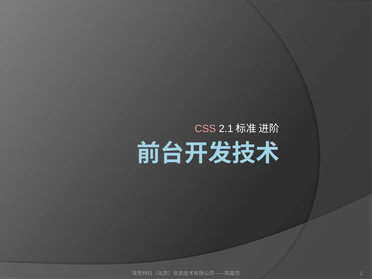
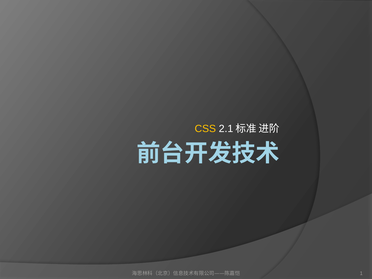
CSS colour: pink -> yellow
